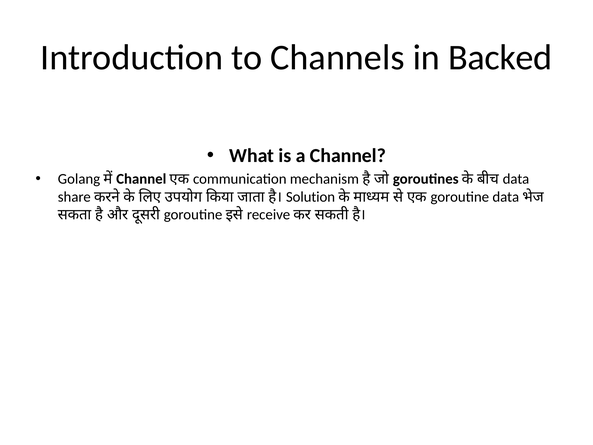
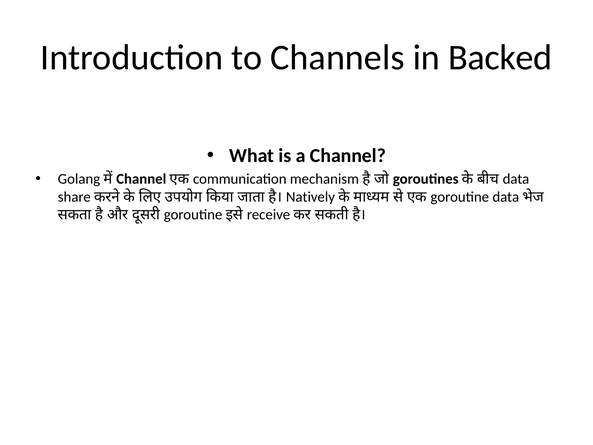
Solution: Solution -> Natively
